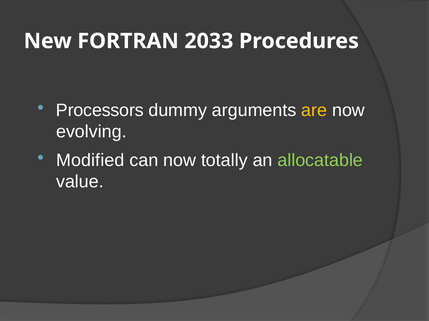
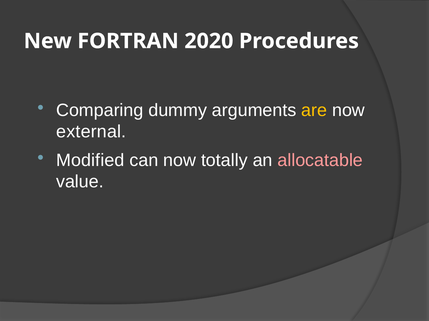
2033: 2033 -> 2020
Processors: Processors -> Comparing
evolving: evolving -> external
allocatable colour: light green -> pink
